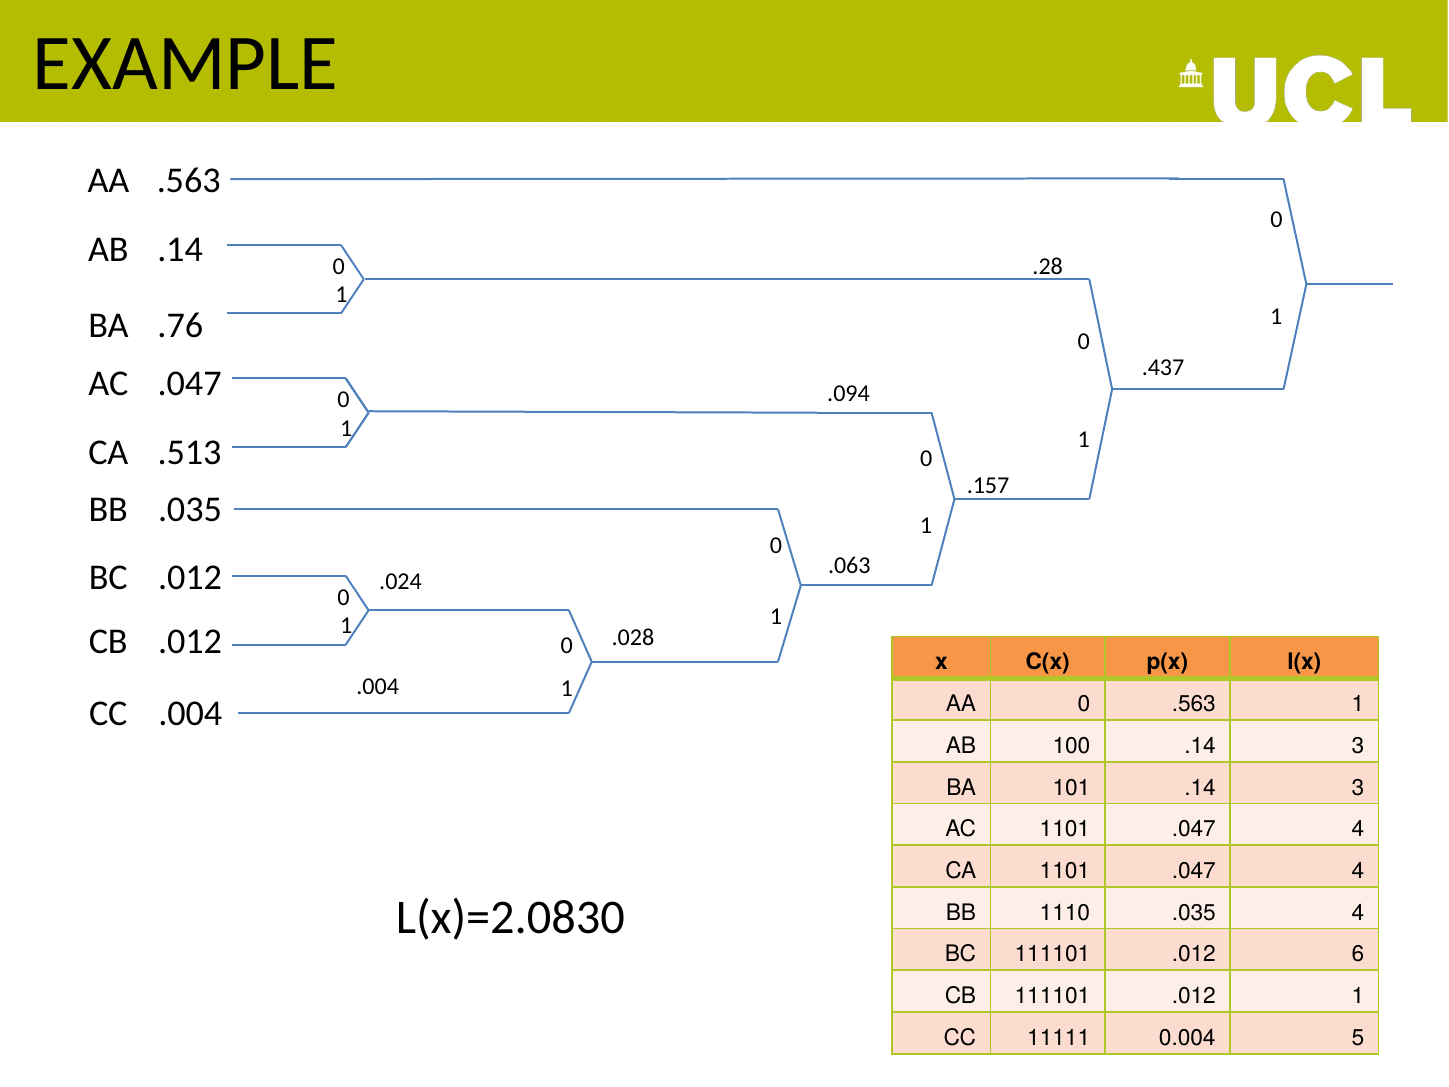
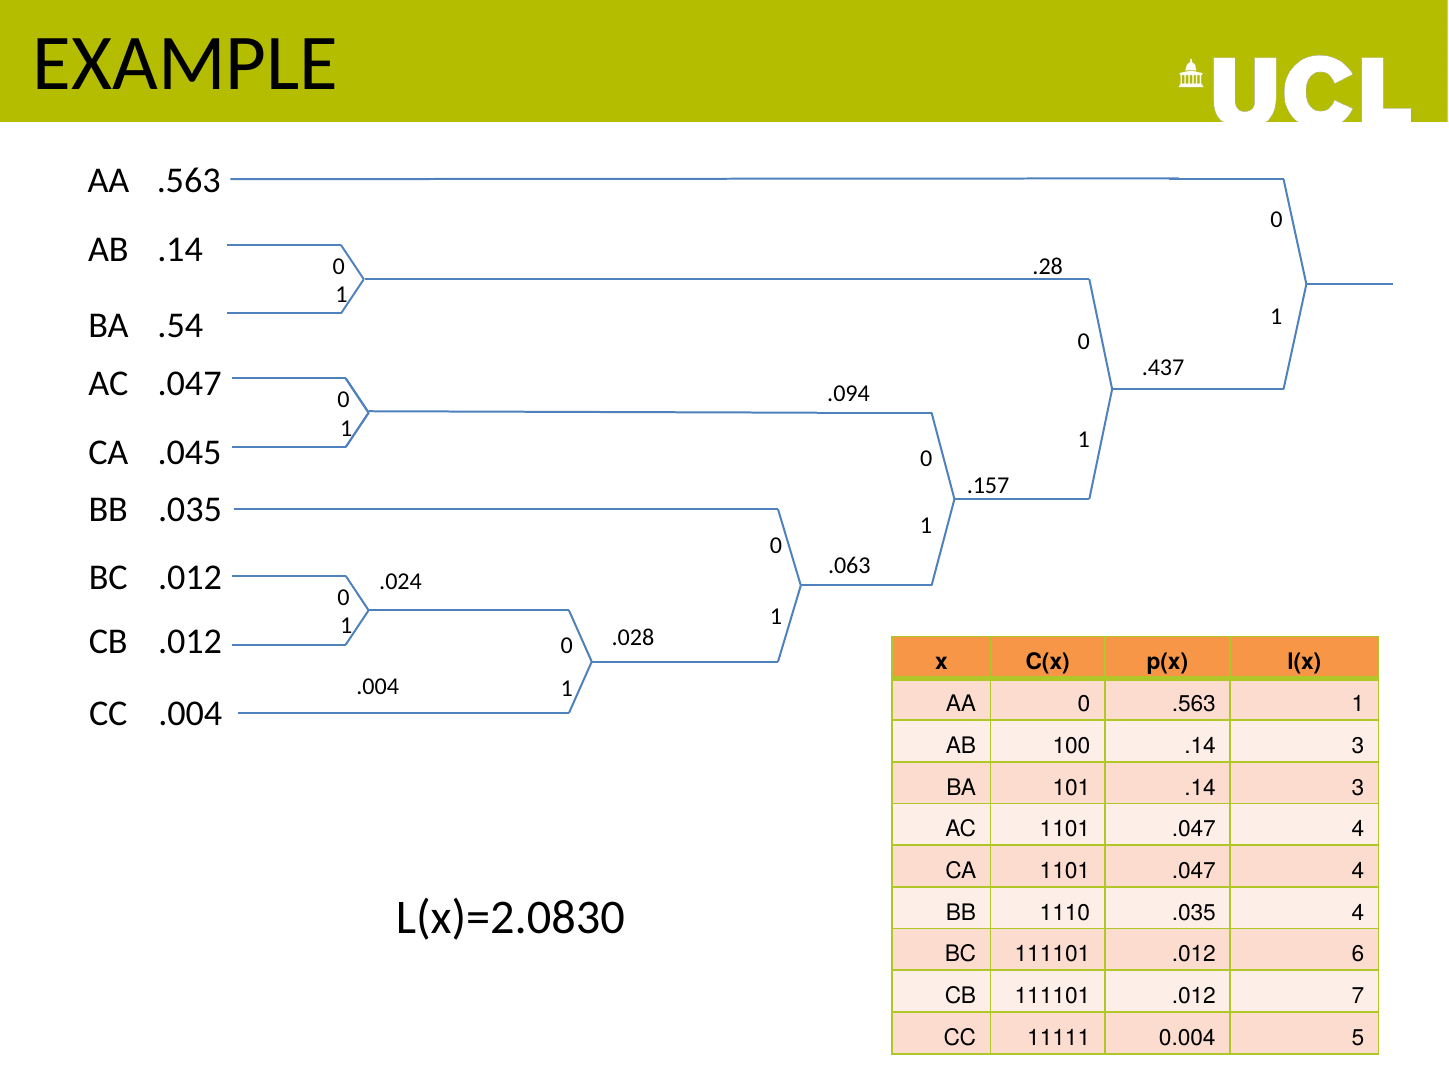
.76: .76 -> .54
.513: .513 -> .045
.012 1: 1 -> 7
